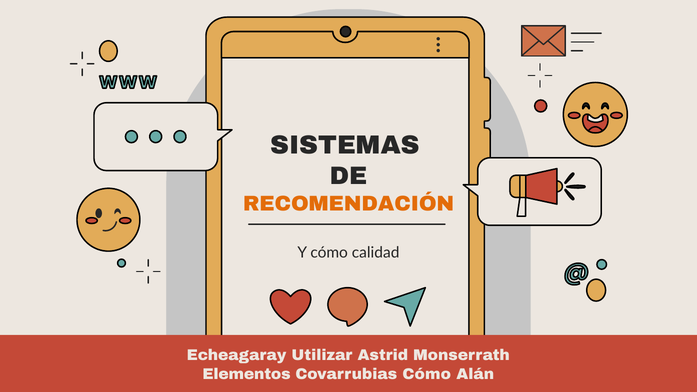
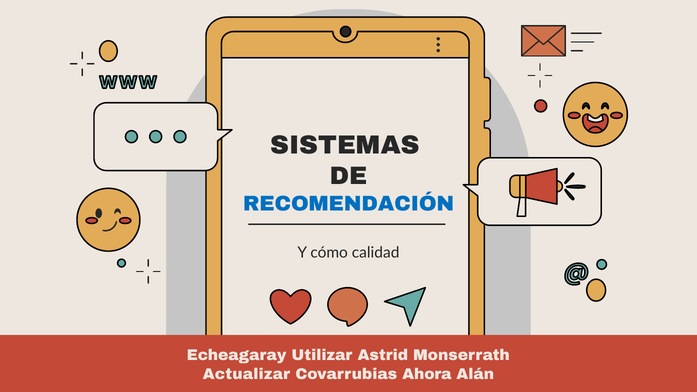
RECOMENDACIÓN colour: orange -> blue
Elementos: Elementos -> Actualizar
Covarrubias Cómo: Cómo -> Ahora
